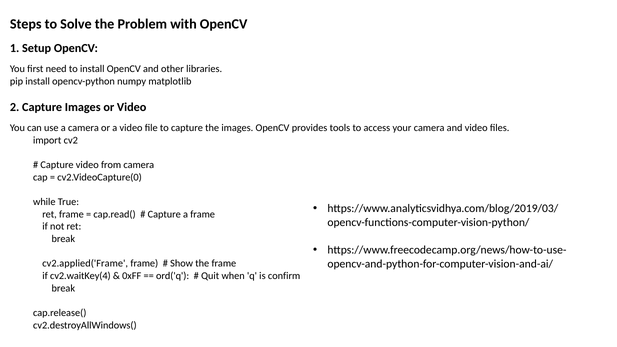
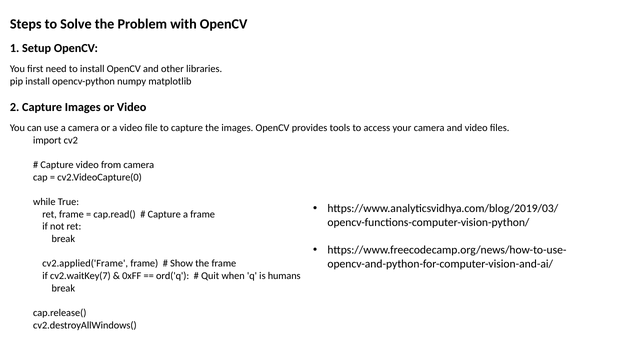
cv2.waitKey(4: cv2.waitKey(4 -> cv2.waitKey(7
confirm: confirm -> humans
